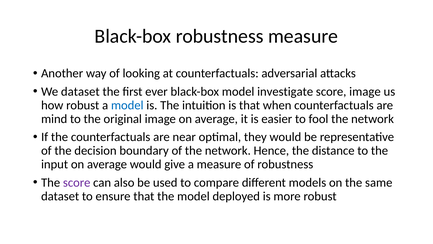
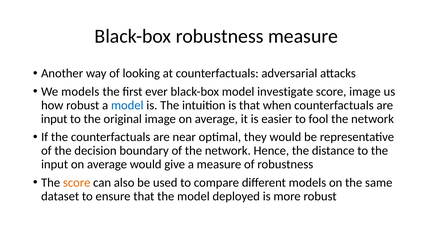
We dataset: dataset -> models
mind at (54, 119): mind -> input
score at (77, 182) colour: purple -> orange
